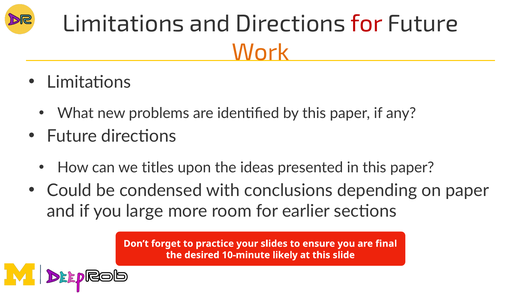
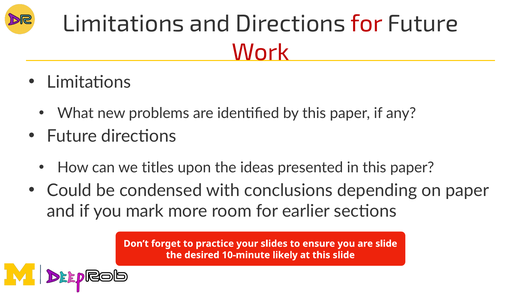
Work colour: orange -> red
large: large -> mark
are final: final -> slide
